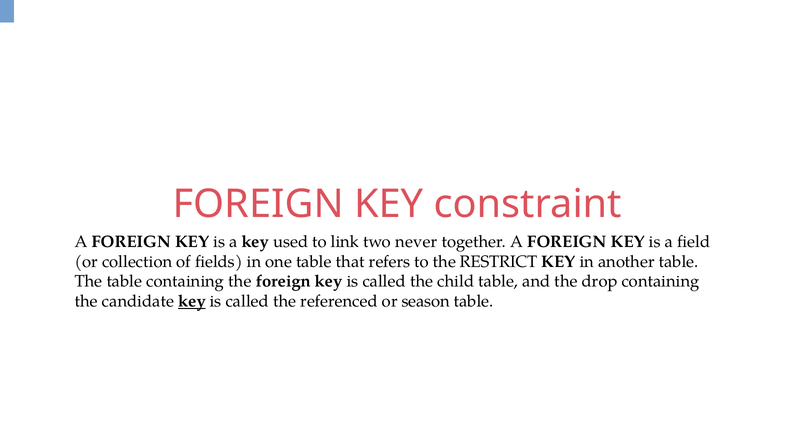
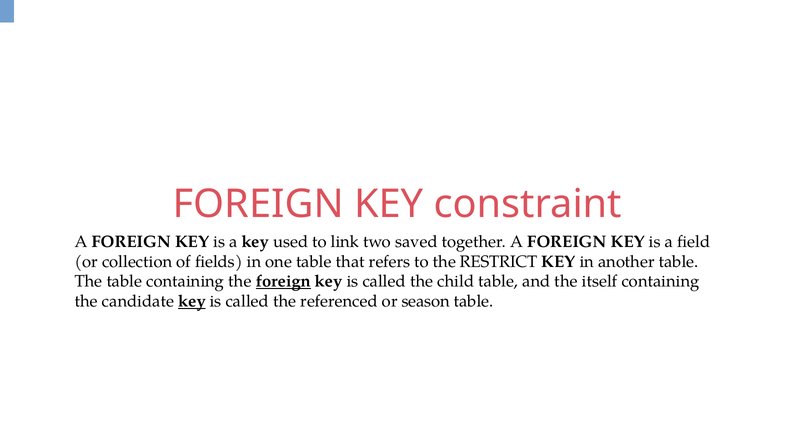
never: never -> saved
foreign at (283, 282) underline: none -> present
drop: drop -> itself
